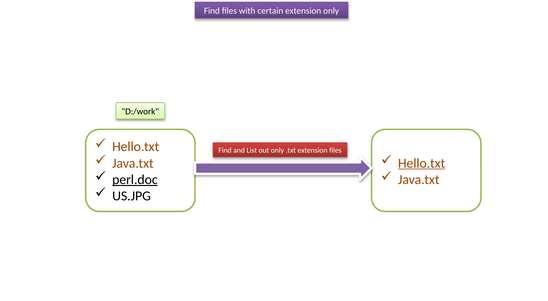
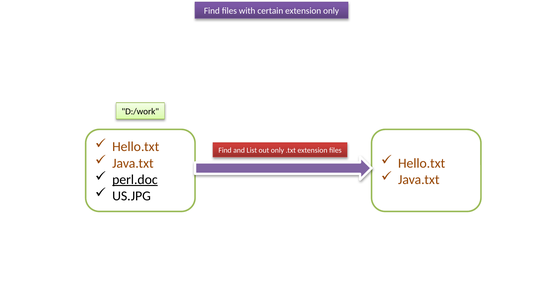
Hello.txt at (422, 163) underline: present -> none
